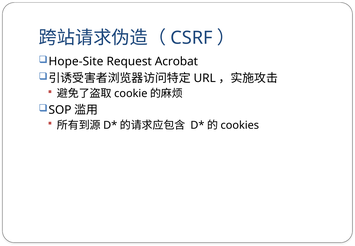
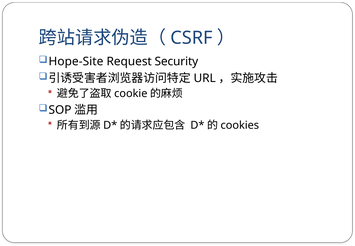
Acrobat: Acrobat -> Security
